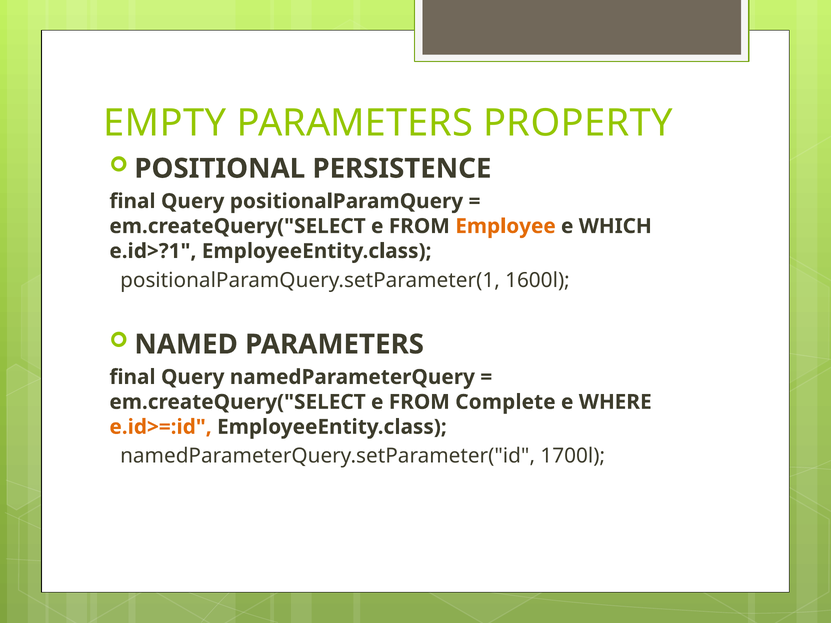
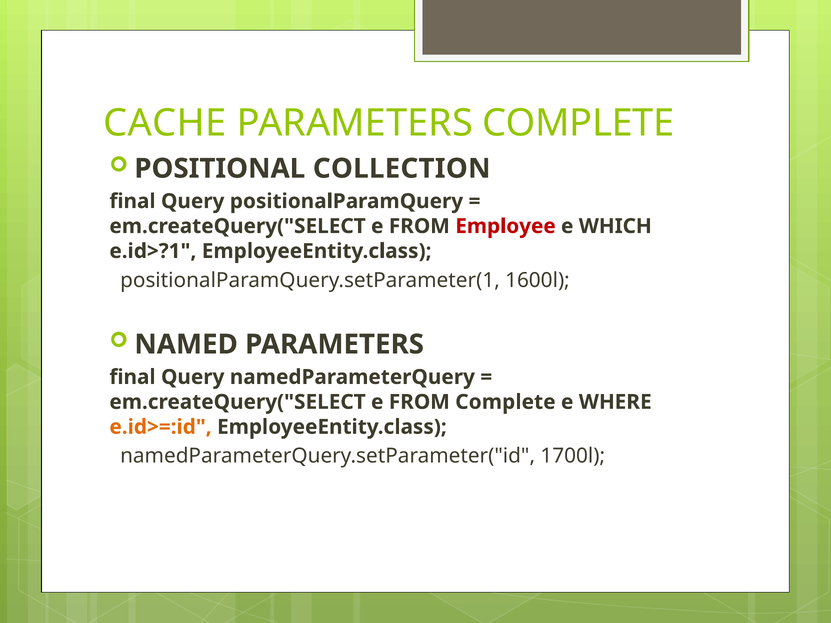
EMPTY: EMPTY -> CACHE
PARAMETERS PROPERTY: PROPERTY -> COMPLETE
PERSISTENCE: PERSISTENCE -> COLLECTION
Employee colour: orange -> red
